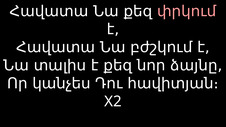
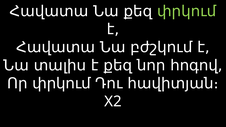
փրկում at (187, 11) colour: pink -> light green
ձայնը: ձայնը -> հոգով
Որ կանչես: կանչես -> փրկում
